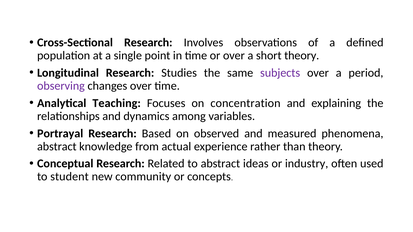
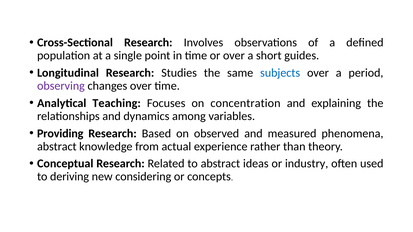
short theory: theory -> guides
subjects colour: purple -> blue
Portrayal: Portrayal -> Providing
student: student -> deriving
community: community -> considering
